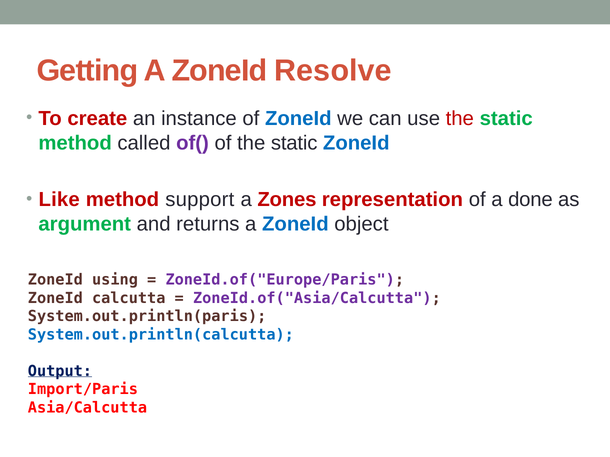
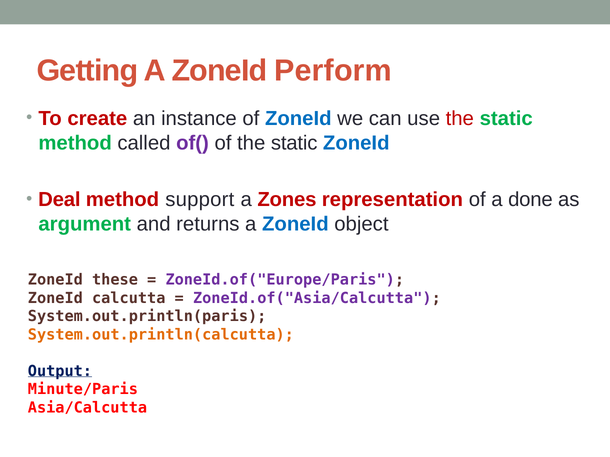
Resolve: Resolve -> Perform
Like: Like -> Deal
using: using -> these
System.out.println(calcutta colour: blue -> orange
Import/Paris: Import/Paris -> Minute/Paris
